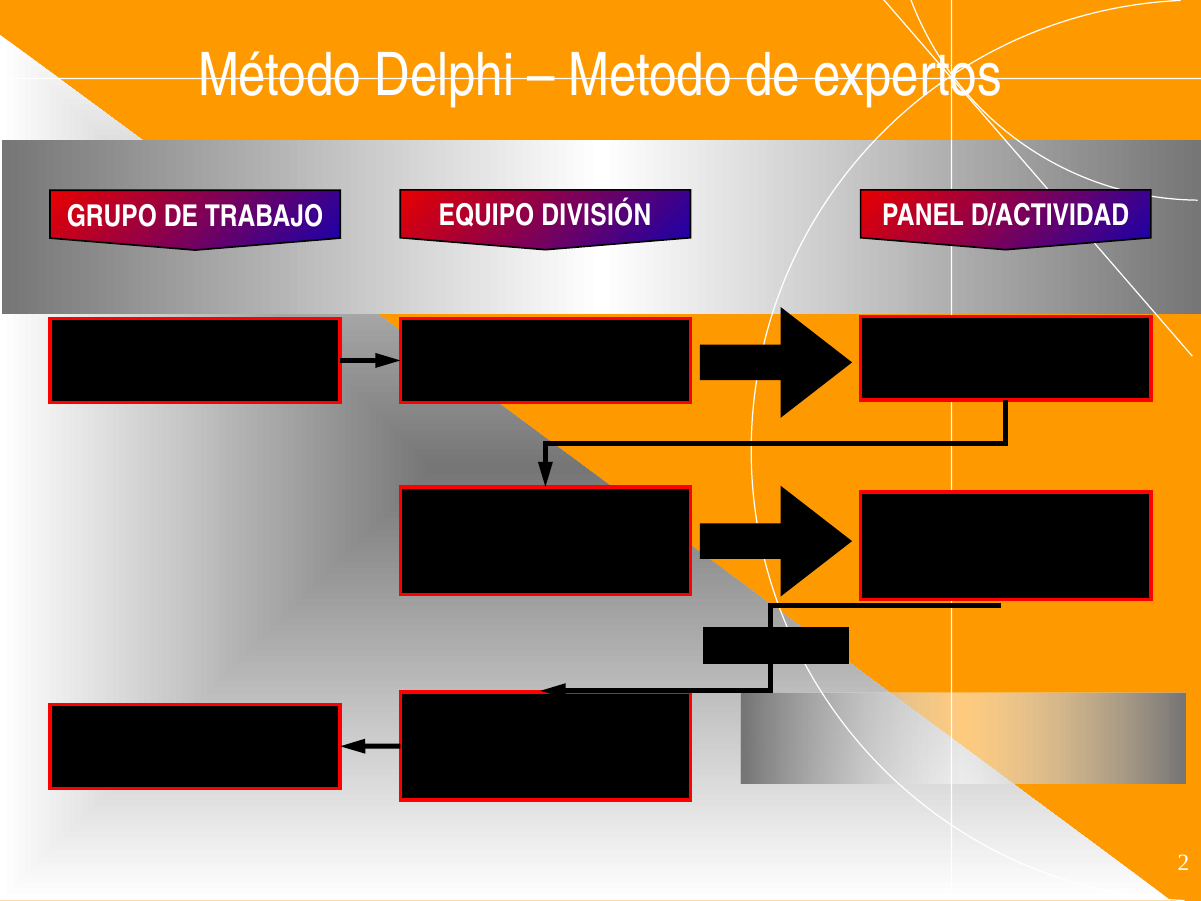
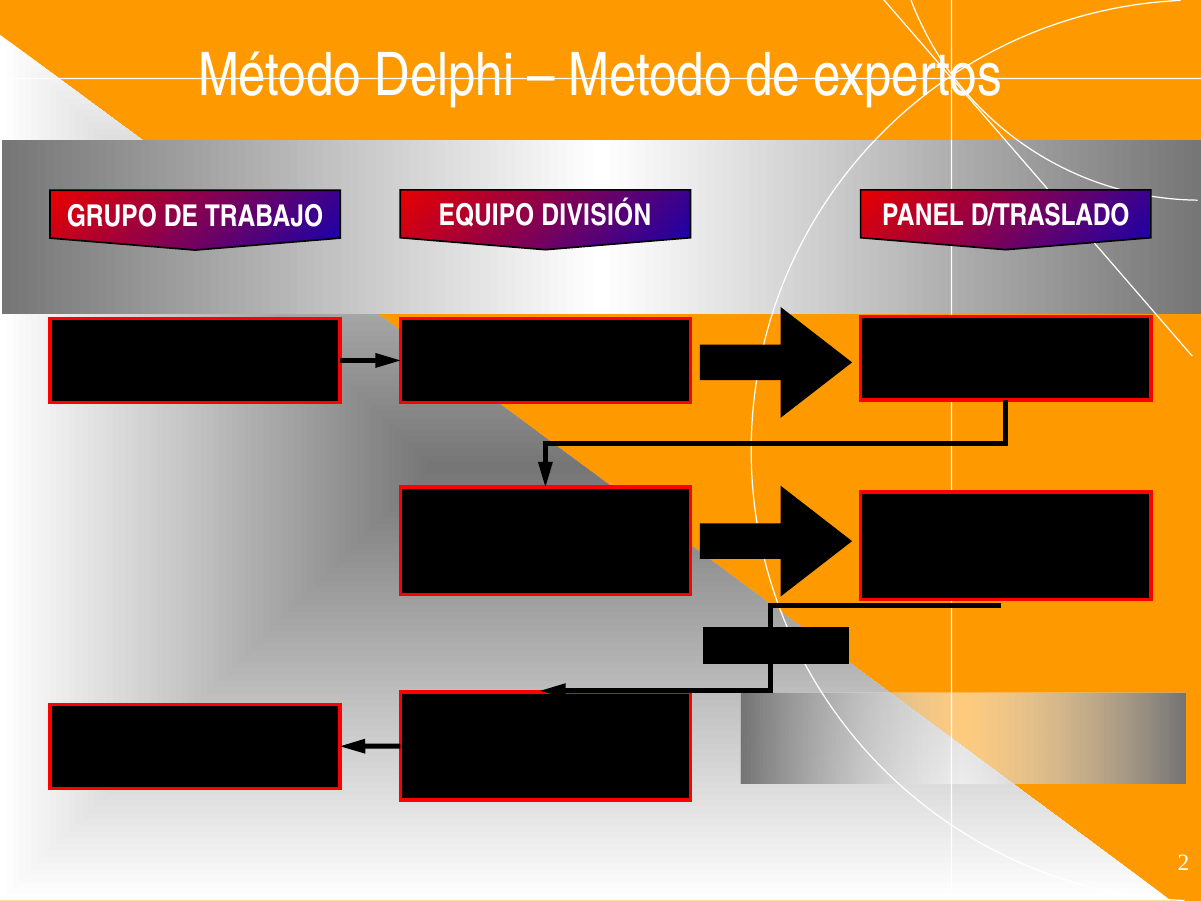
D/ACTIVIDAD: D/ACTIVIDAD -> D/TRASLADO
